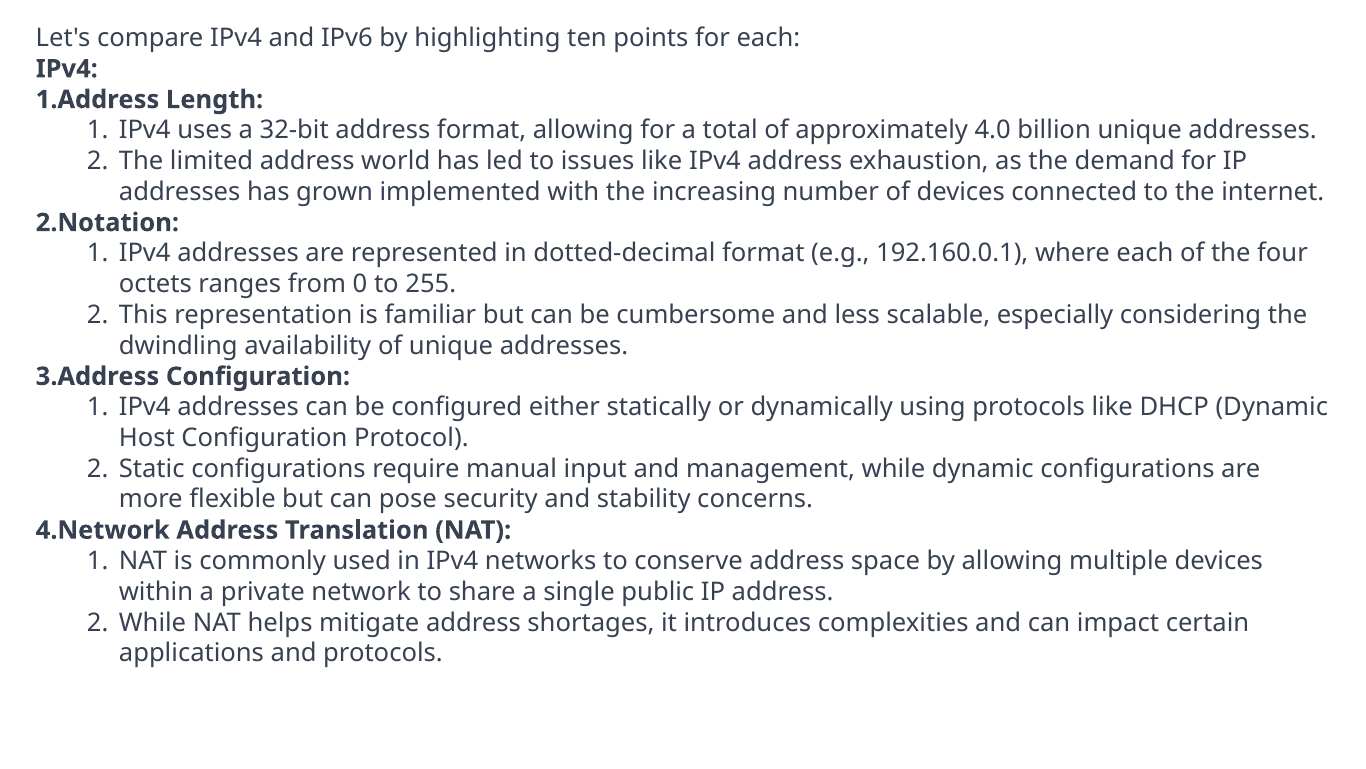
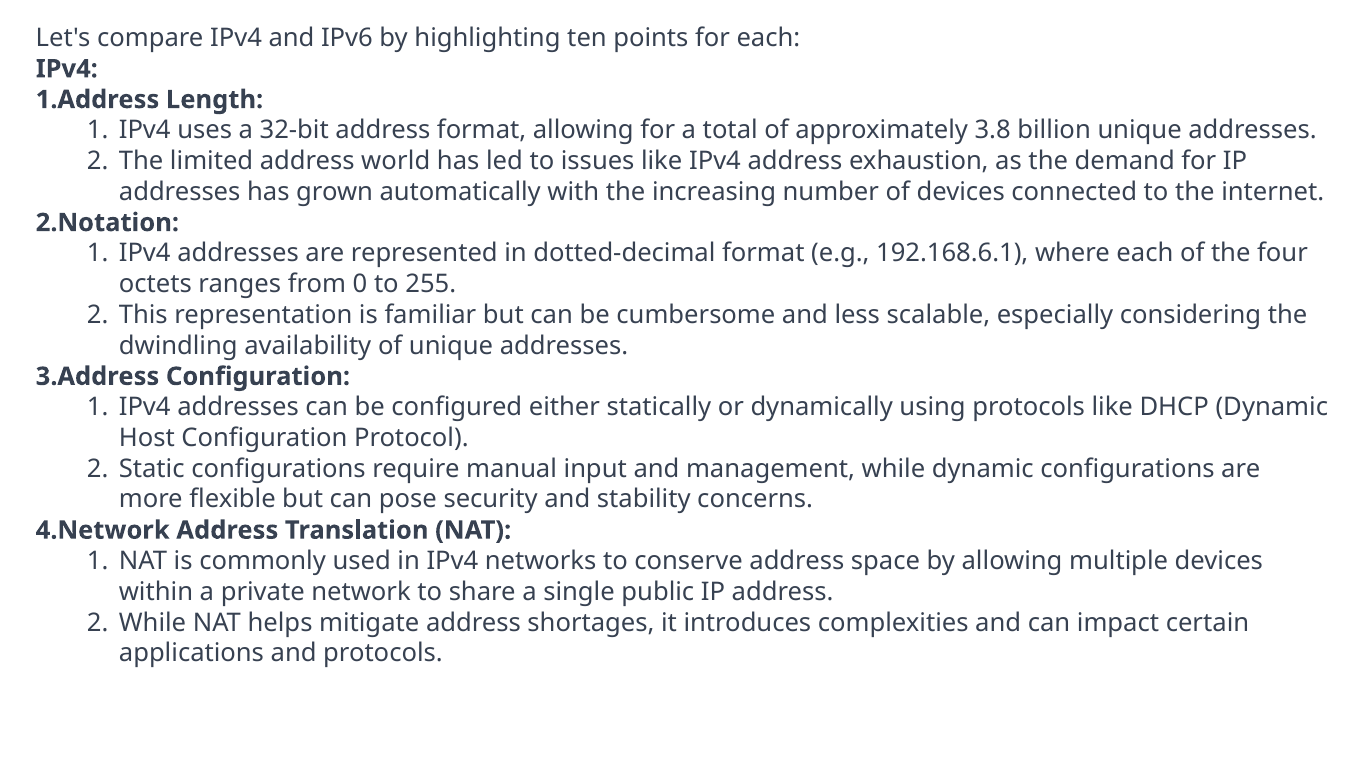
4.0: 4.0 -> 3.8
implemented: implemented -> automatically
192.160.0.1: 192.160.0.1 -> 192.168.6.1
